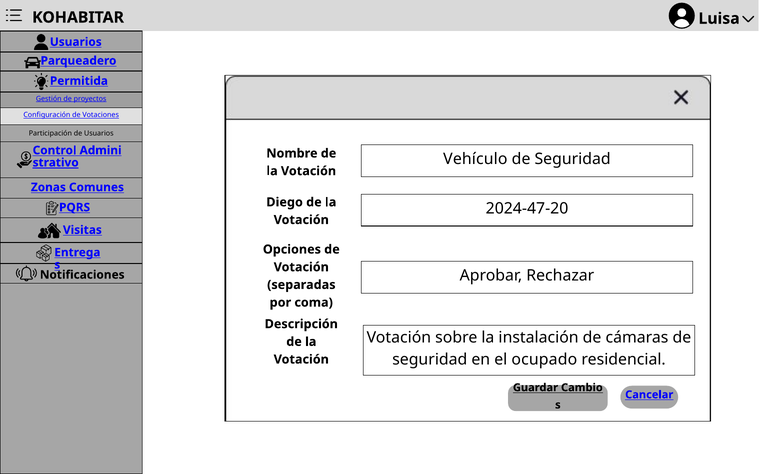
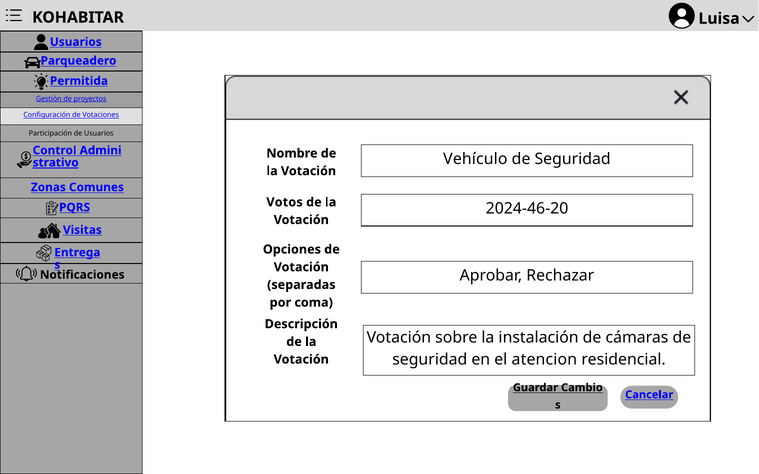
Diego: Diego -> Votos
2024-47-20: 2024-47-20 -> 2024-46-20
ocupado: ocupado -> atencion
